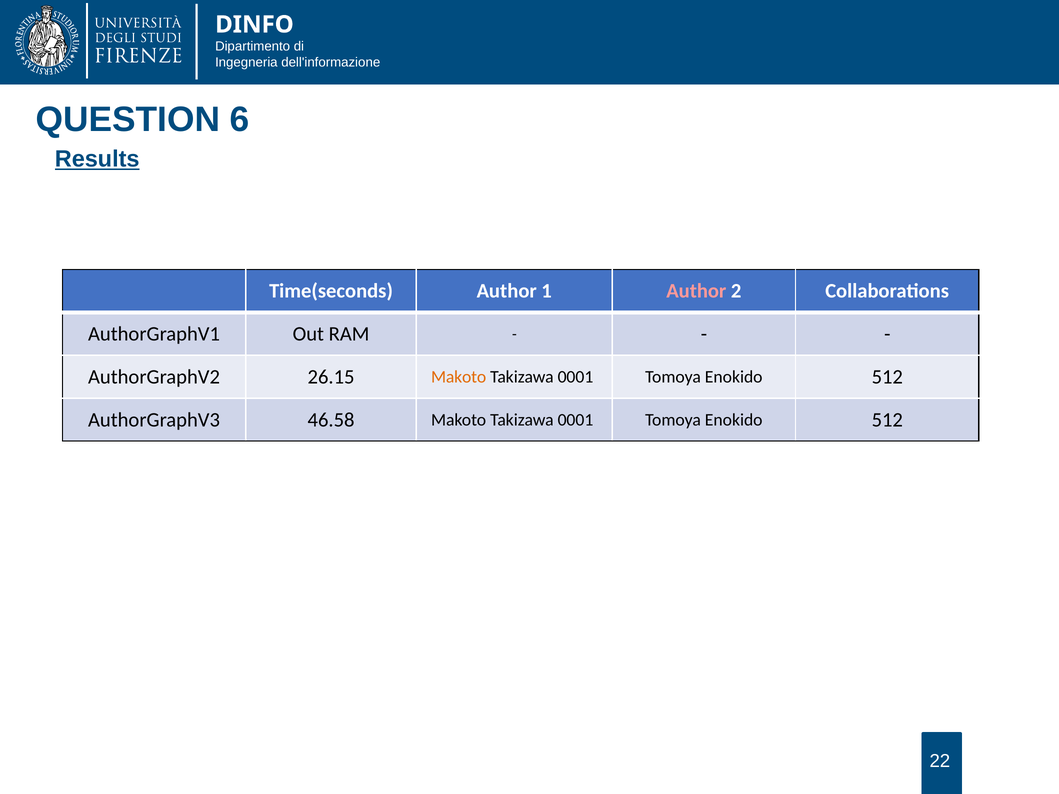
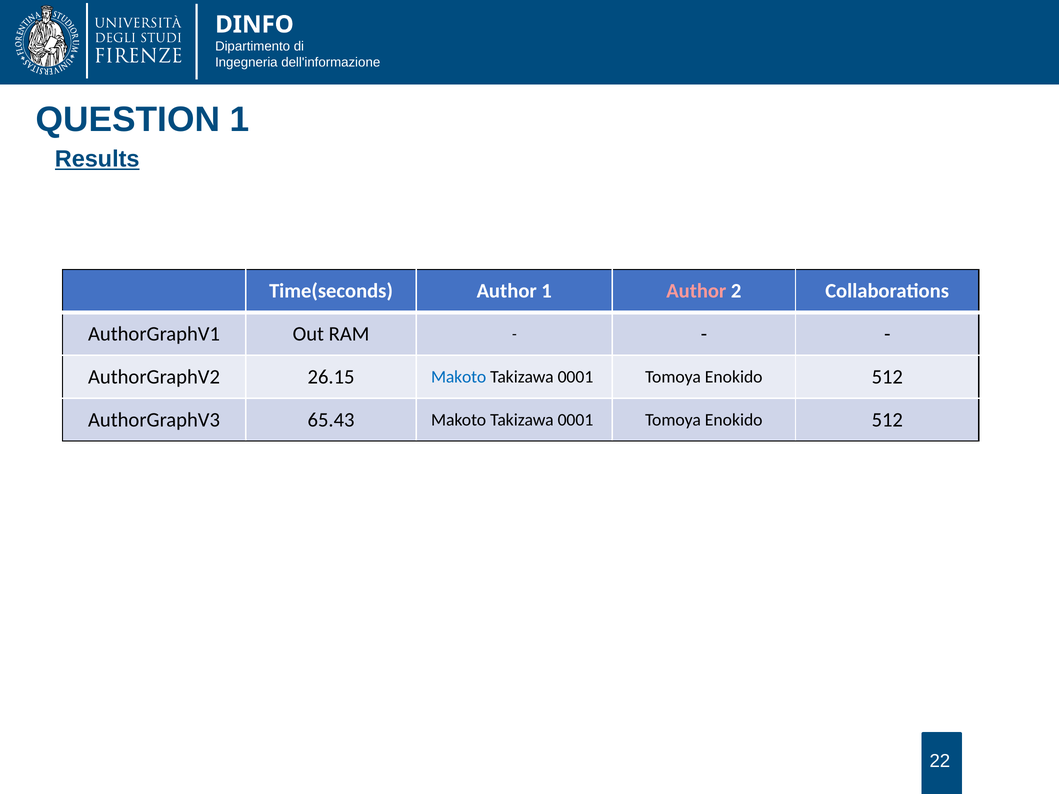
QUESTION 6: 6 -> 1
Makoto at (459, 377) colour: orange -> blue
46.58: 46.58 -> 65.43
